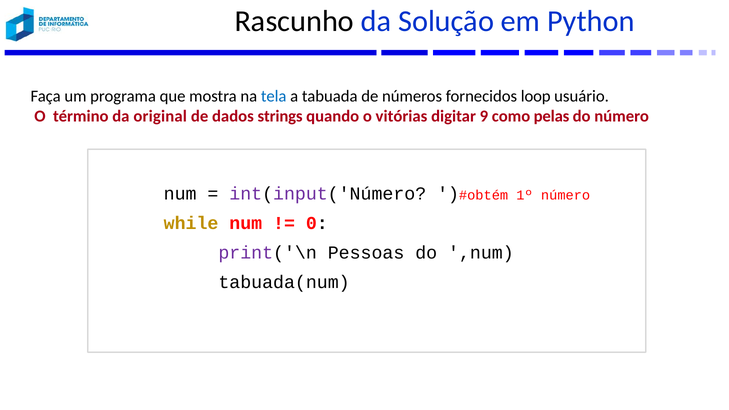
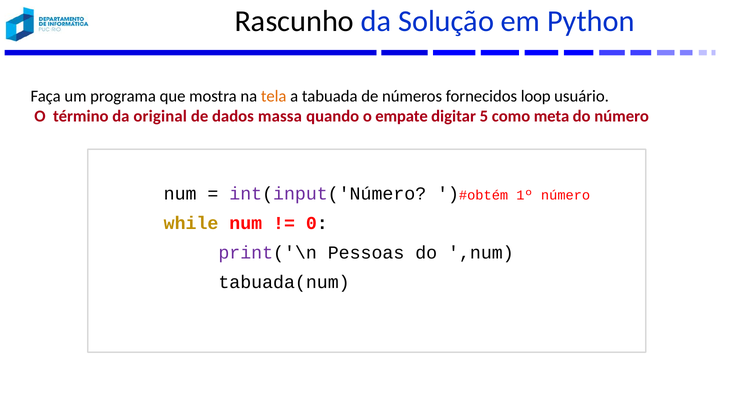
tela colour: blue -> orange
strings: strings -> massa
vitórias: vitórias -> empate
9: 9 -> 5
pelas: pelas -> meta
